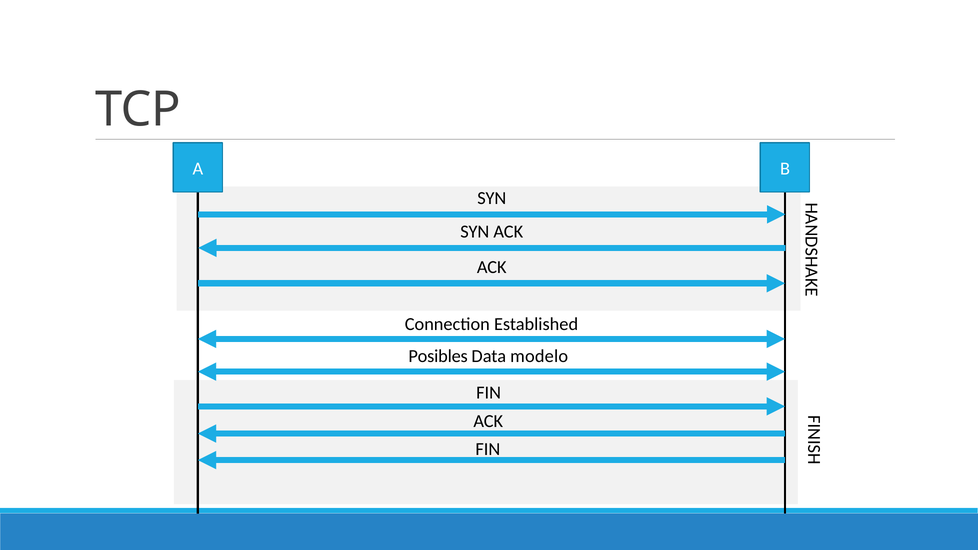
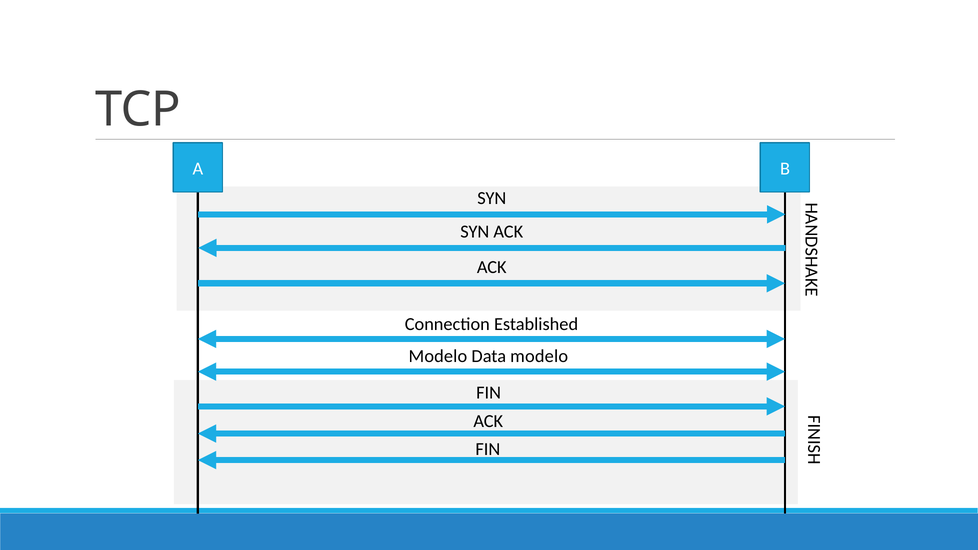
Posibles at (438, 356): Posibles -> Modelo
